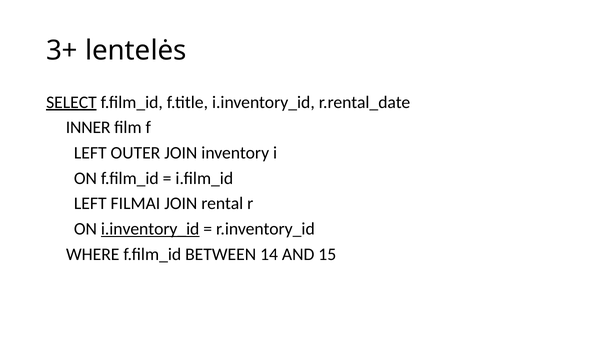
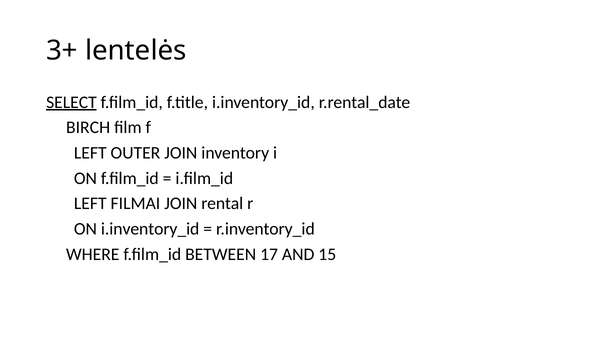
INNER: INNER -> BIRCH
i.inventory_id at (150, 229) underline: present -> none
14: 14 -> 17
